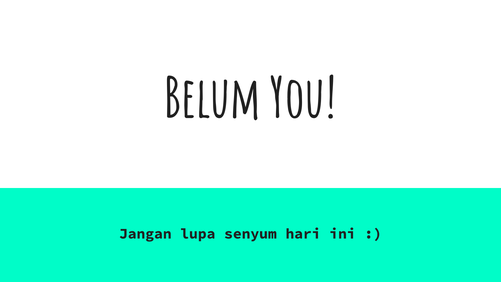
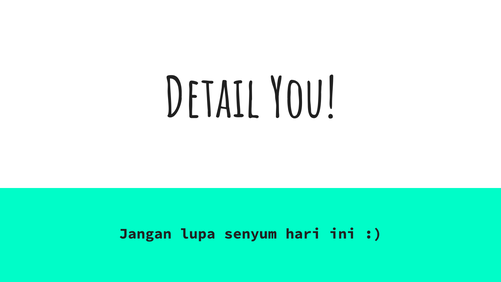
Belum: Belum -> Detail
